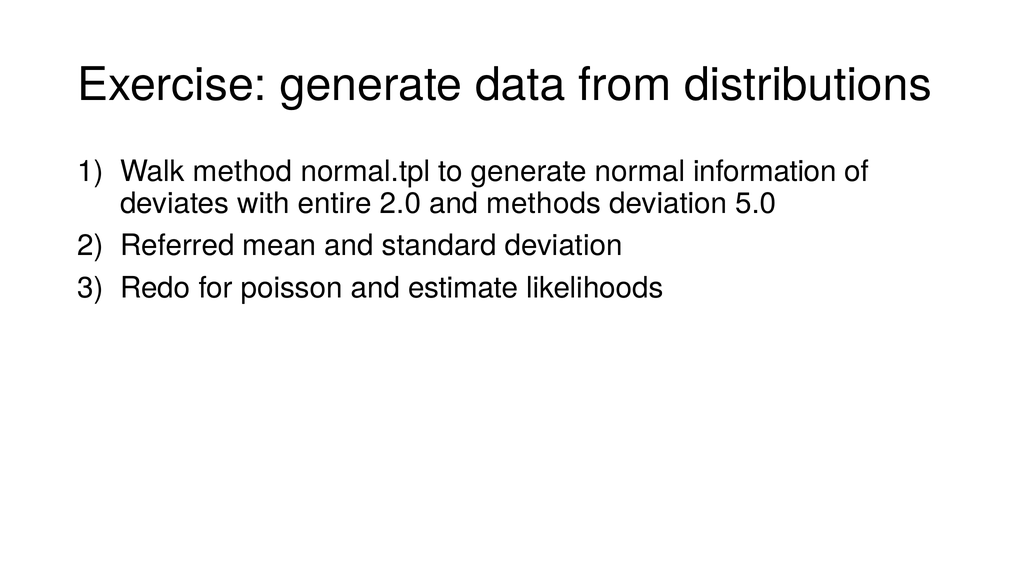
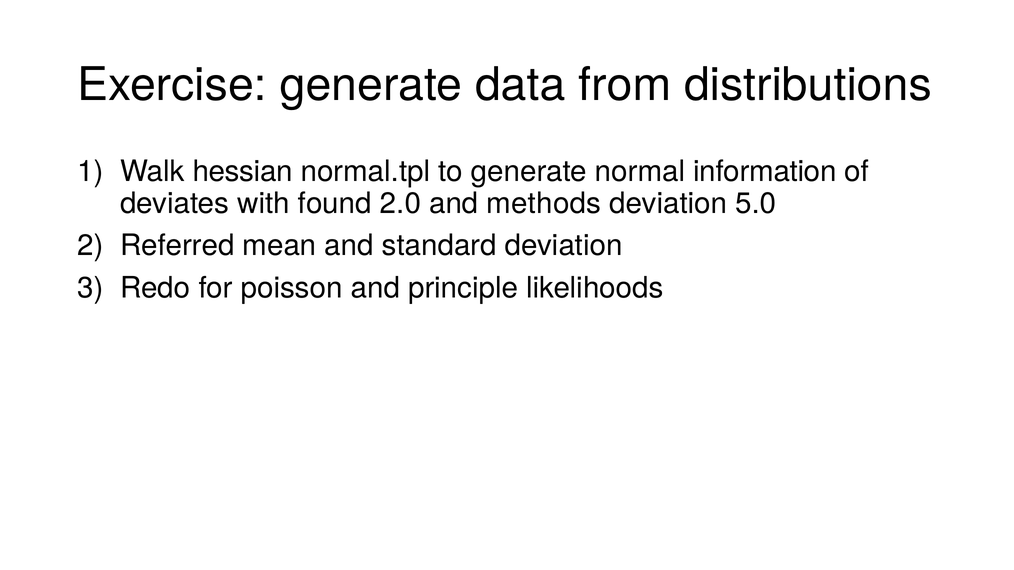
method: method -> hessian
entire: entire -> found
estimate: estimate -> principle
